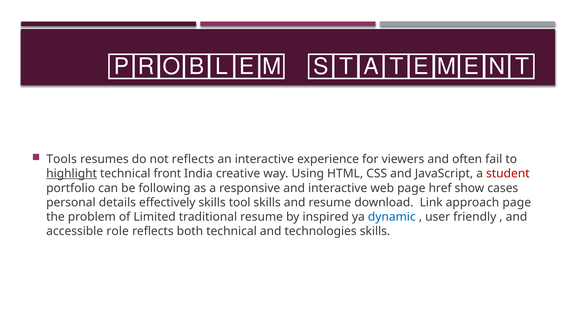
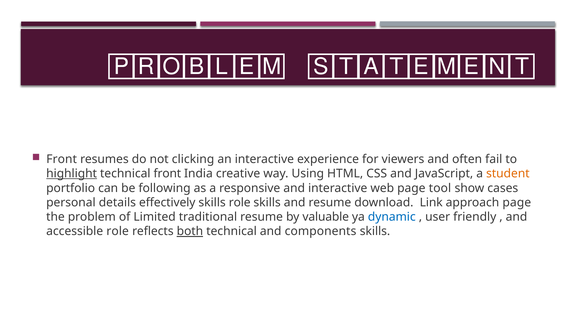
Tools at (62, 159): Tools -> Front
not reflects: reflects -> clicking
student colour: red -> orange
href: href -> tool
skills tool: tool -> role
inspired: inspired -> valuable
both underline: none -> present
technologies: technologies -> components
